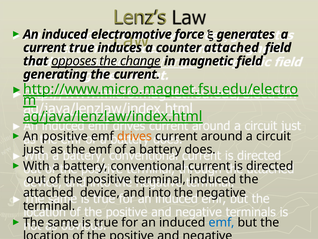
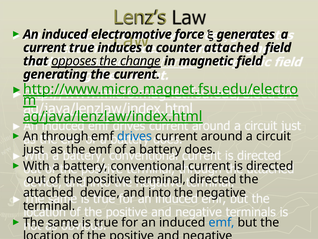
An positive: positive -> through
drives colour: orange -> blue
terminal induced: induced -> directed
